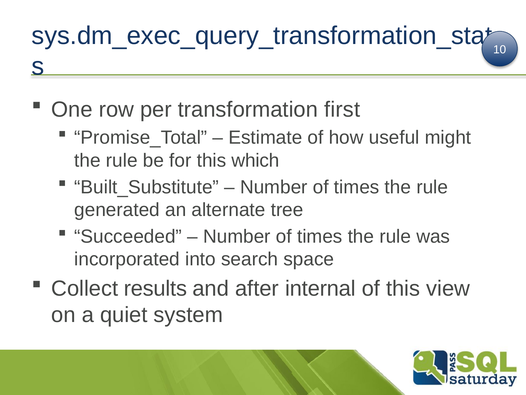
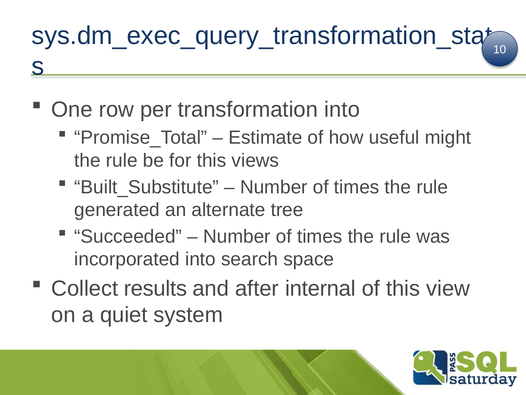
transformation first: first -> into
which: which -> views
